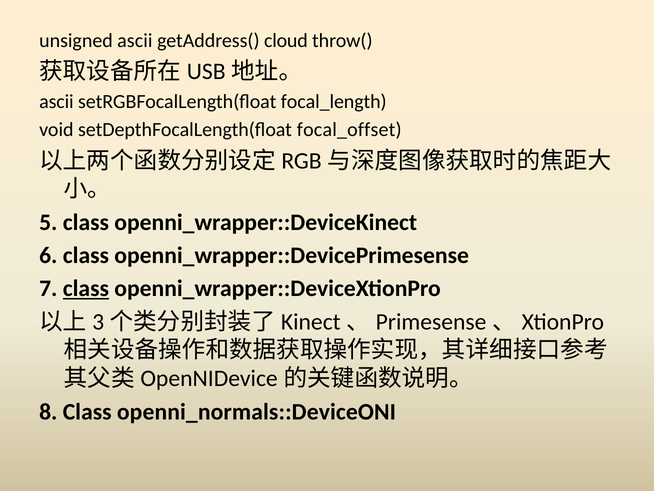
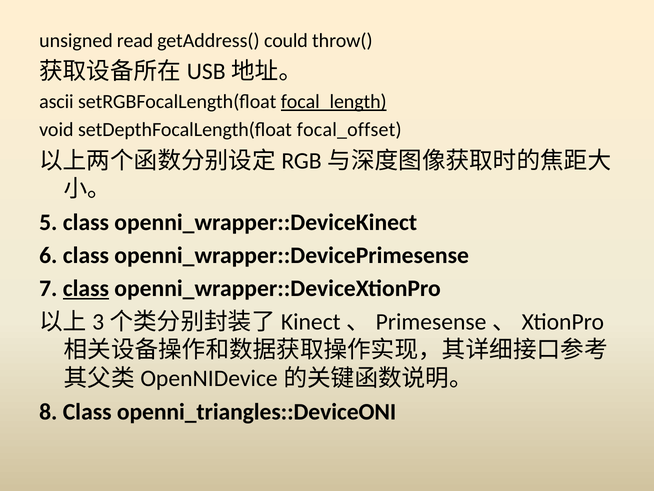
unsigned ascii: ascii -> read
cloud: cloud -> could
focal_length underline: none -> present
openni_normals::DeviceONI: openni_normals::DeviceONI -> openni_triangles::DeviceONI
